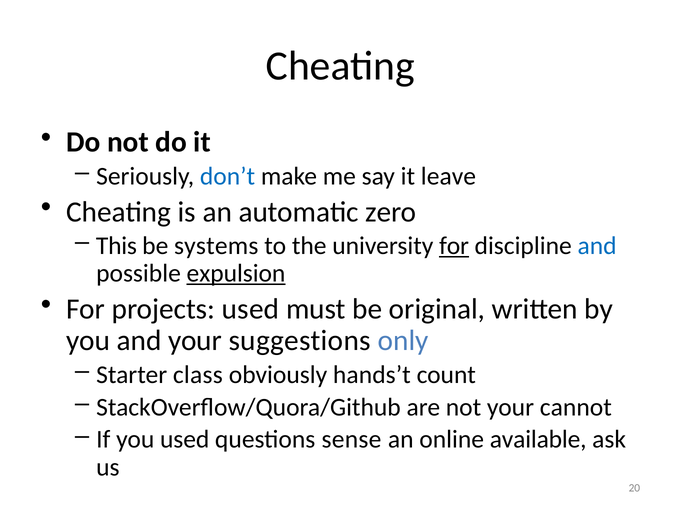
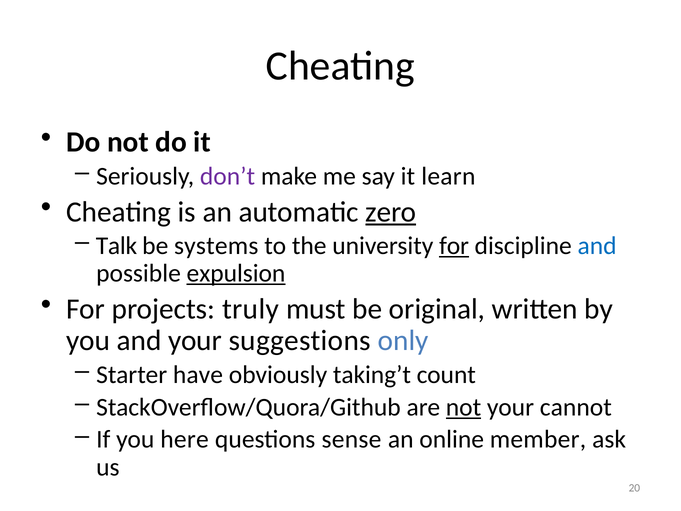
don’t colour: blue -> purple
leave: leave -> learn
zero underline: none -> present
This: This -> Talk
projects used: used -> truly
class: class -> have
hands’t: hands’t -> taking’t
not at (464, 407) underline: none -> present
you used: used -> here
available: available -> member
